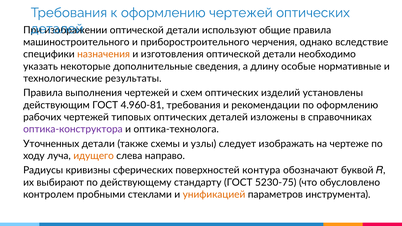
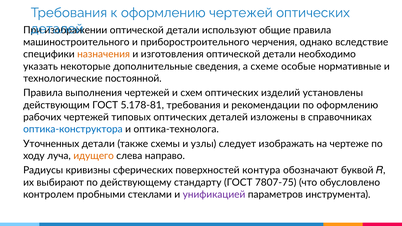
длину: длину -> схеме
результаты: результаты -> постоянной
4.960-81: 4.960-81 -> 5.178-81
оптика-конструктора colour: purple -> blue
5230-75: 5230-75 -> 7807-75
унификацией colour: orange -> purple
